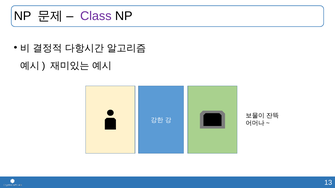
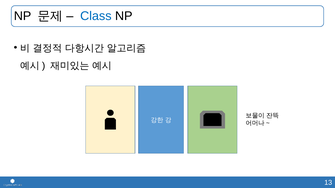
Class colour: purple -> blue
